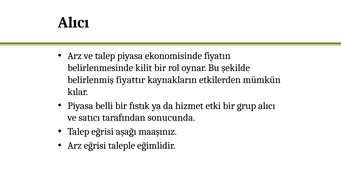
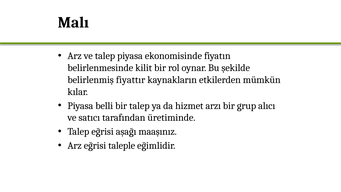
Alıcı at (74, 22): Alıcı -> Malı
bir fıstık: fıstık -> talep
etki: etki -> arzı
sonucunda: sonucunda -> üretiminde
